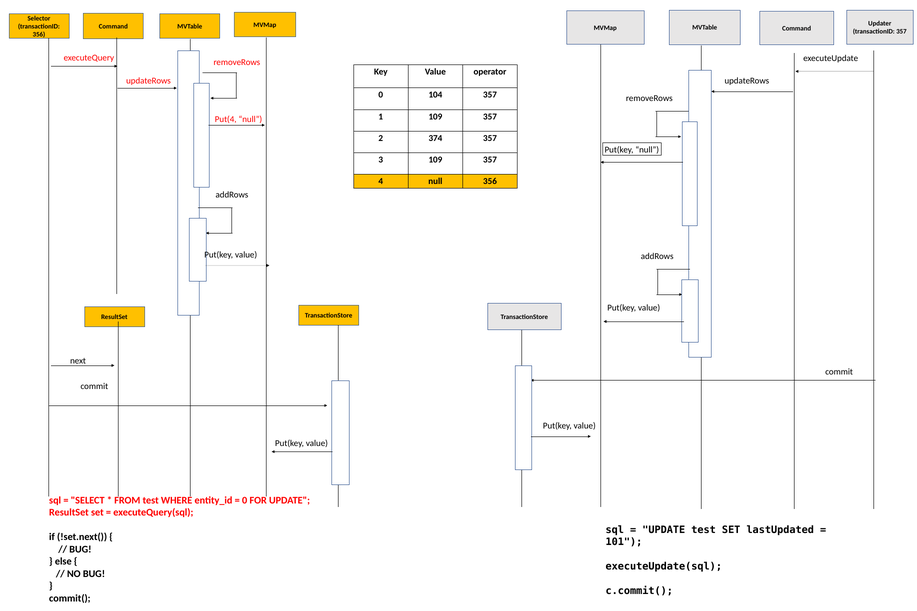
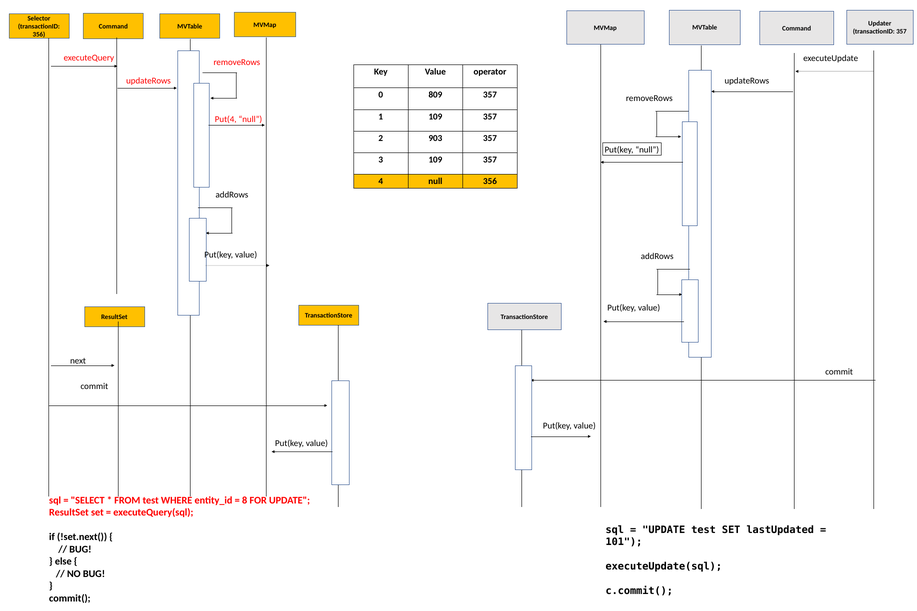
104: 104 -> 809
374: 374 -> 903
0 at (245, 501): 0 -> 8
